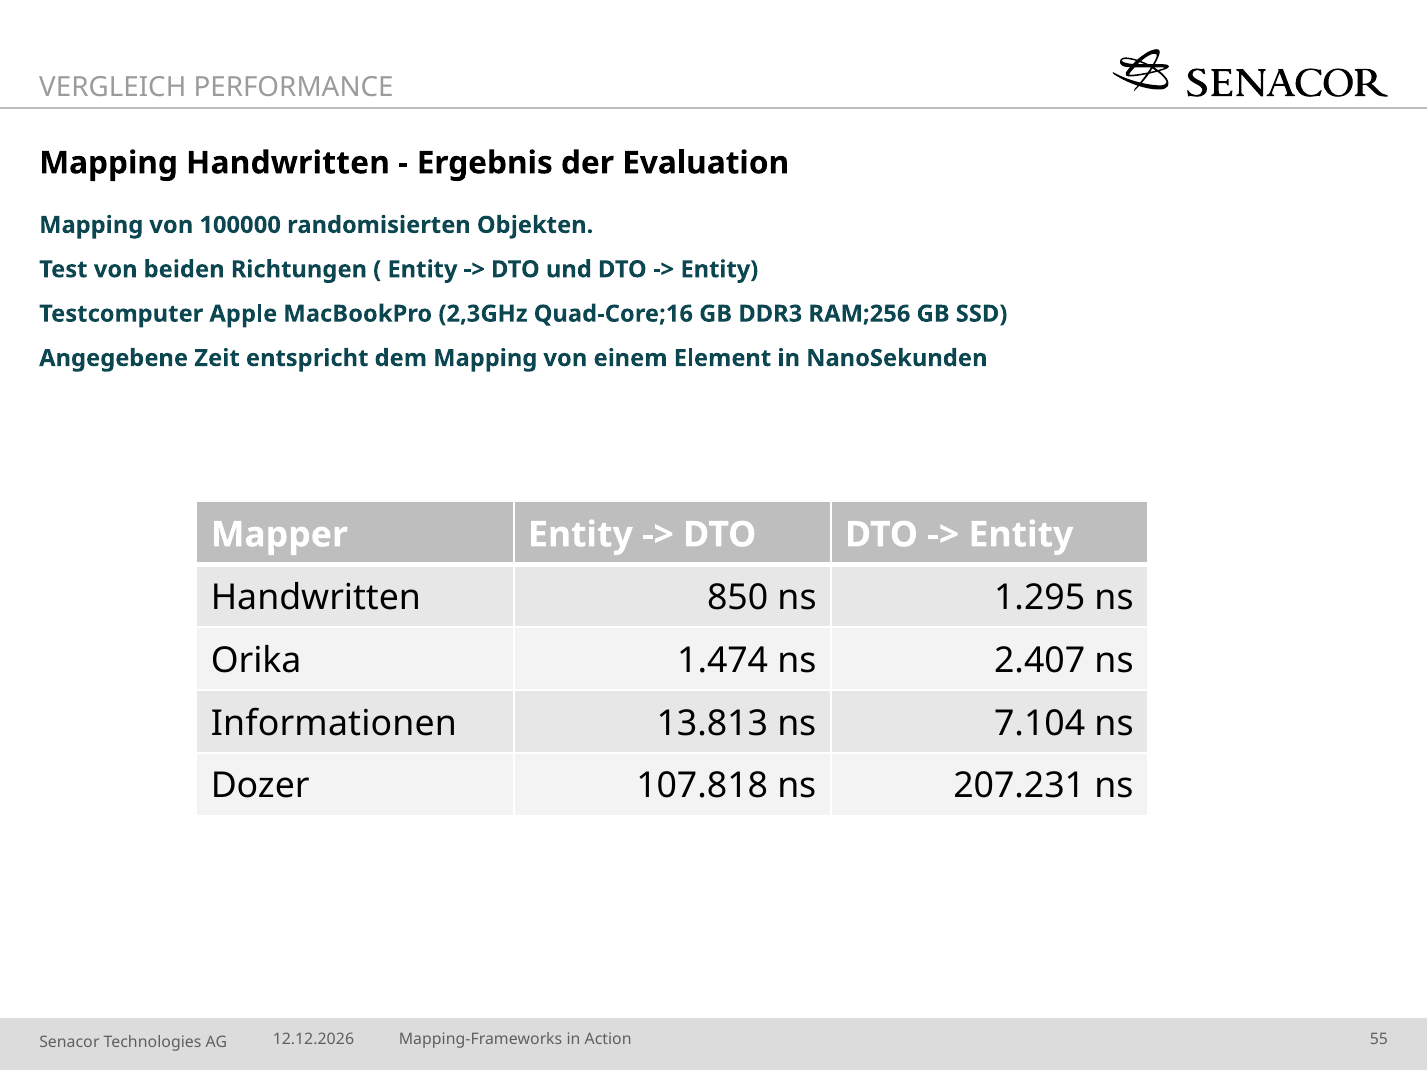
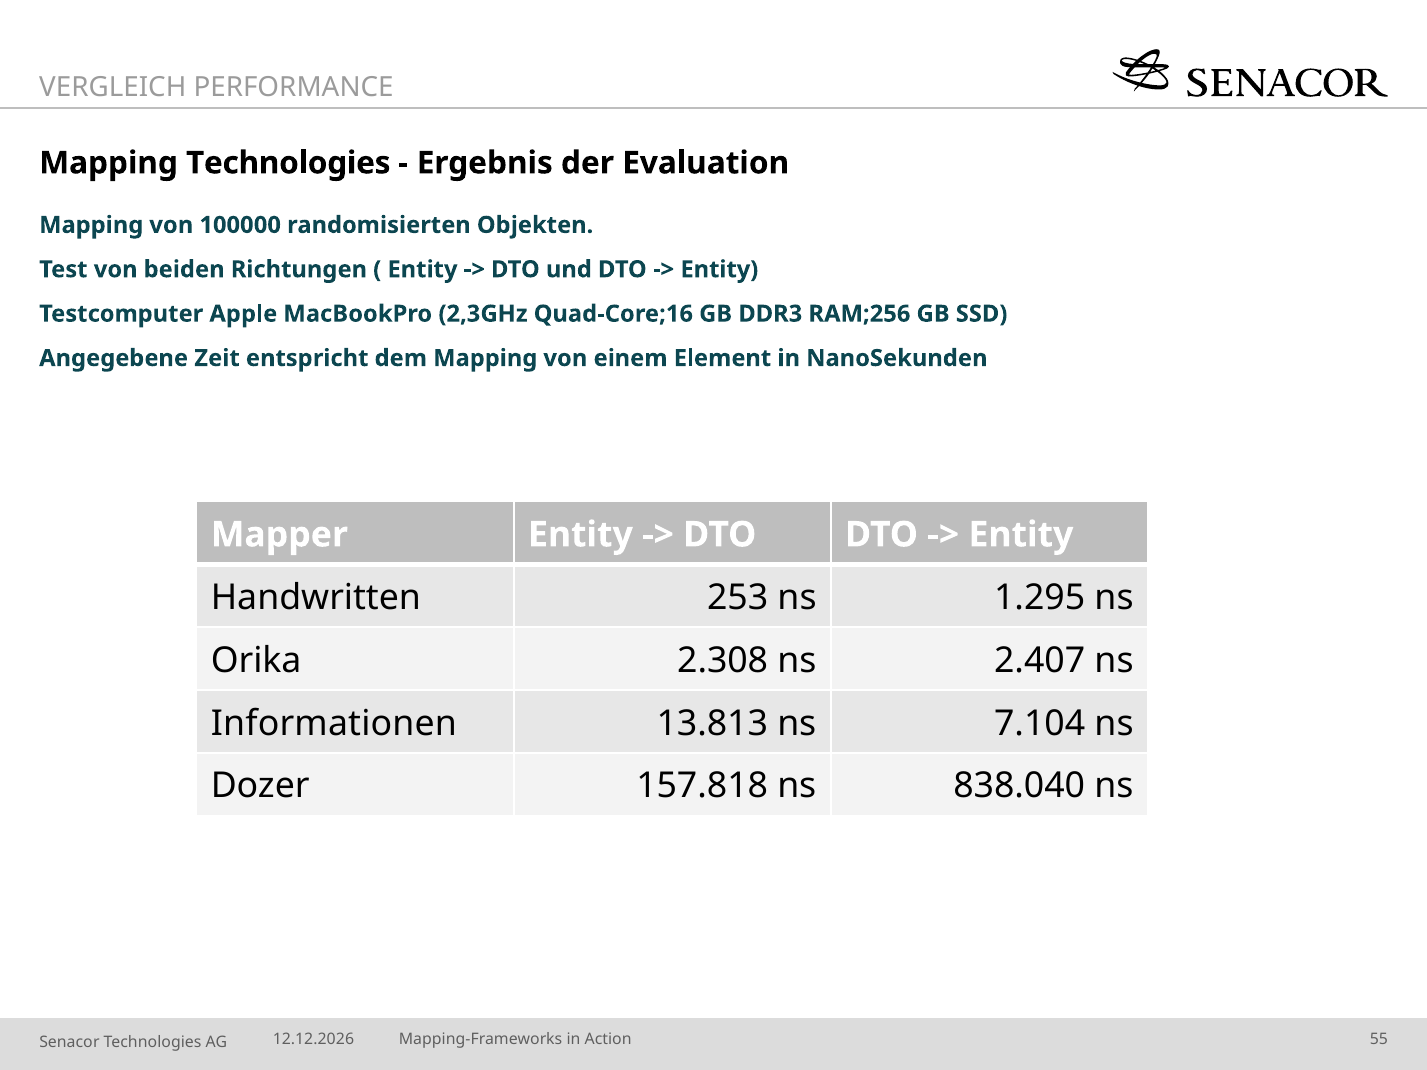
Mapping Handwritten: Handwritten -> Technologies
850: 850 -> 253
1.474: 1.474 -> 2.308
107.818: 107.818 -> 157.818
207.231: 207.231 -> 838.040
